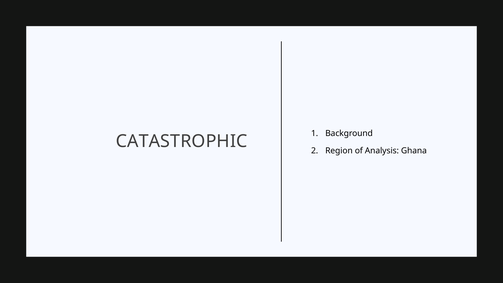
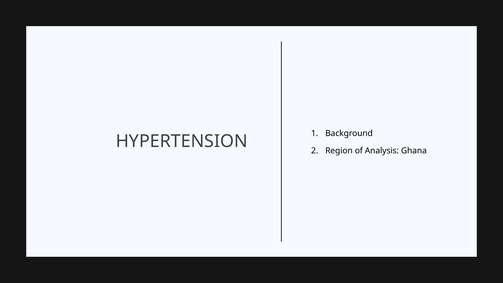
CATASTROPHIC: CATASTROPHIC -> HYPERTENSION
